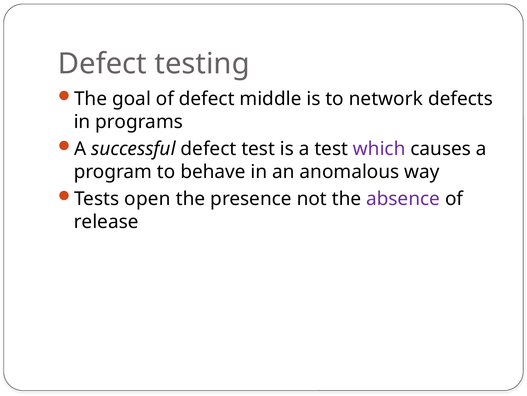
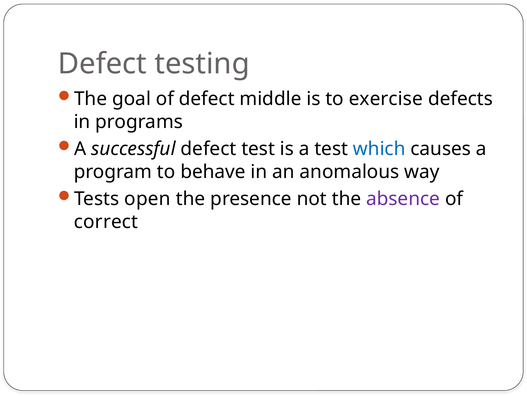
network: network -> exercise
which colour: purple -> blue
release: release -> correct
